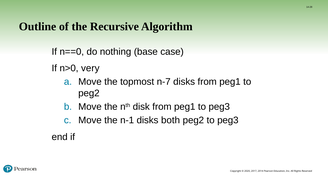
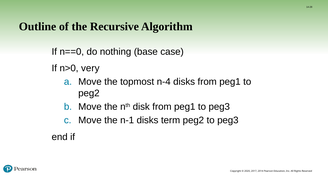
n-7: n-7 -> n-4
both: both -> term
